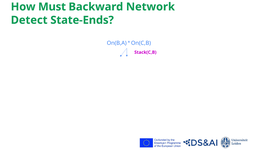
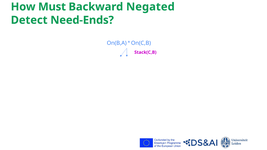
Network: Network -> Negated
State-Ends: State-Ends -> Need-Ends
